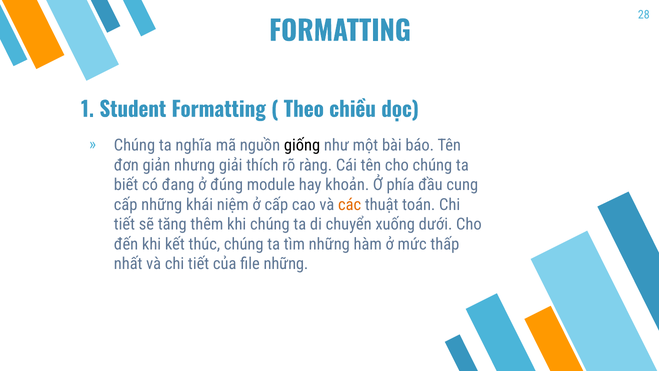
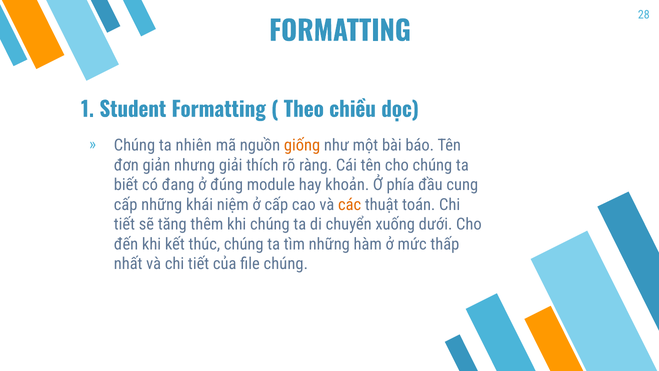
nghĩa: nghĩa -> nhiên
giống colour: black -> orange
file những: những -> chúng
